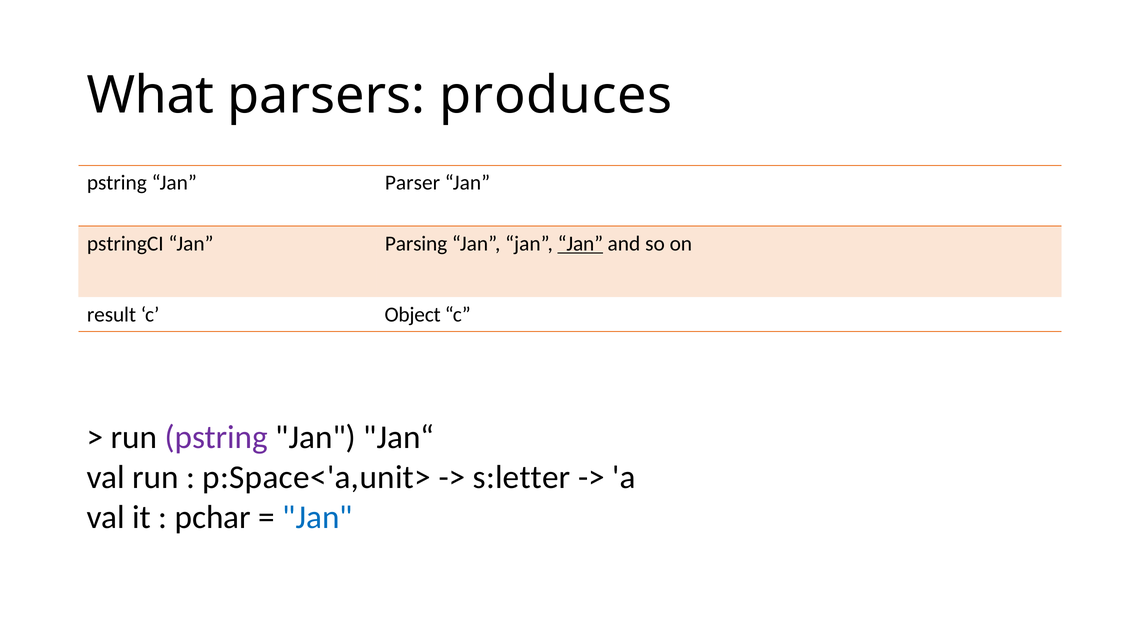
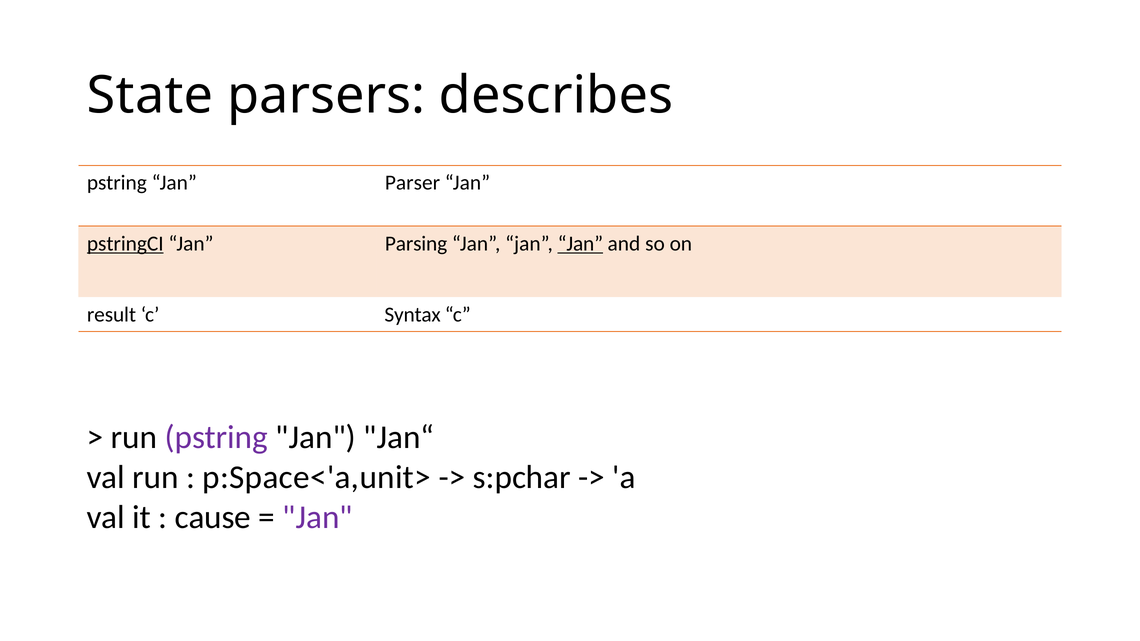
What: What -> State
produces: produces -> describes
pstringCI underline: none -> present
Object: Object -> Syntax
s:letter: s:letter -> s:pchar
pchar: pchar -> cause
Jan at (318, 517) colour: blue -> purple
